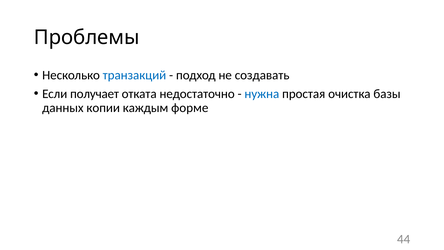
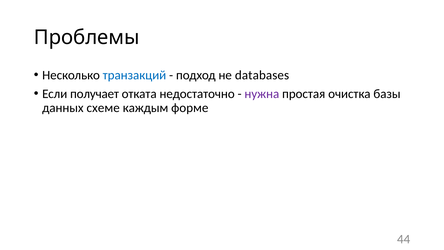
создавать: создавать -> databases
нужна colour: blue -> purple
копии: копии -> схеме
